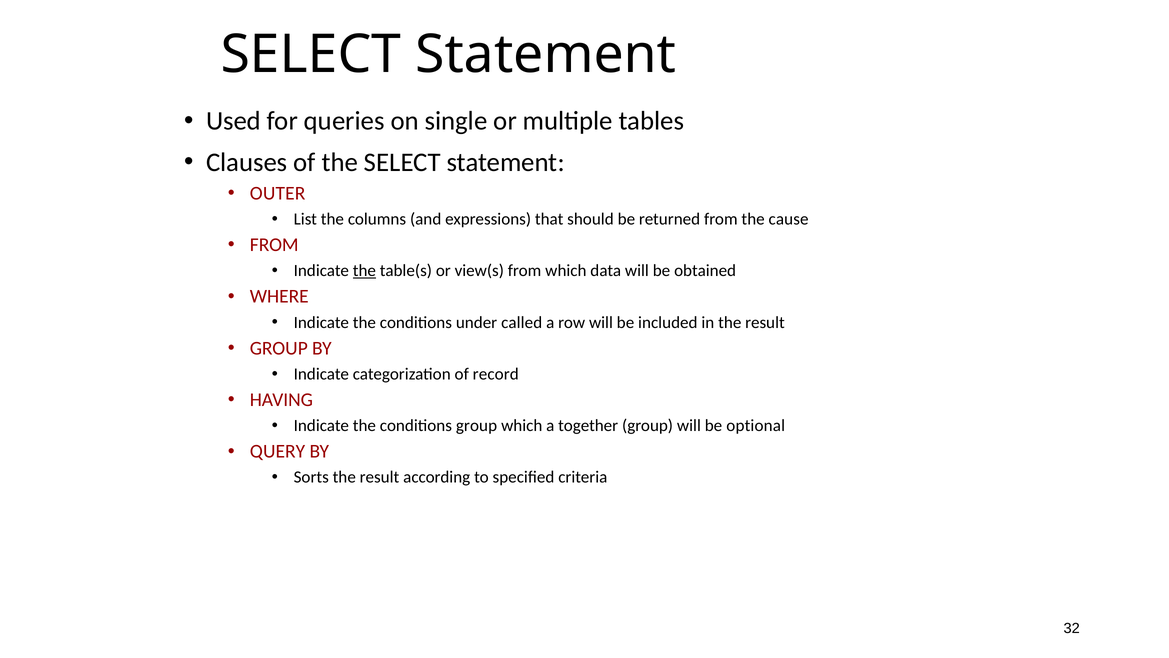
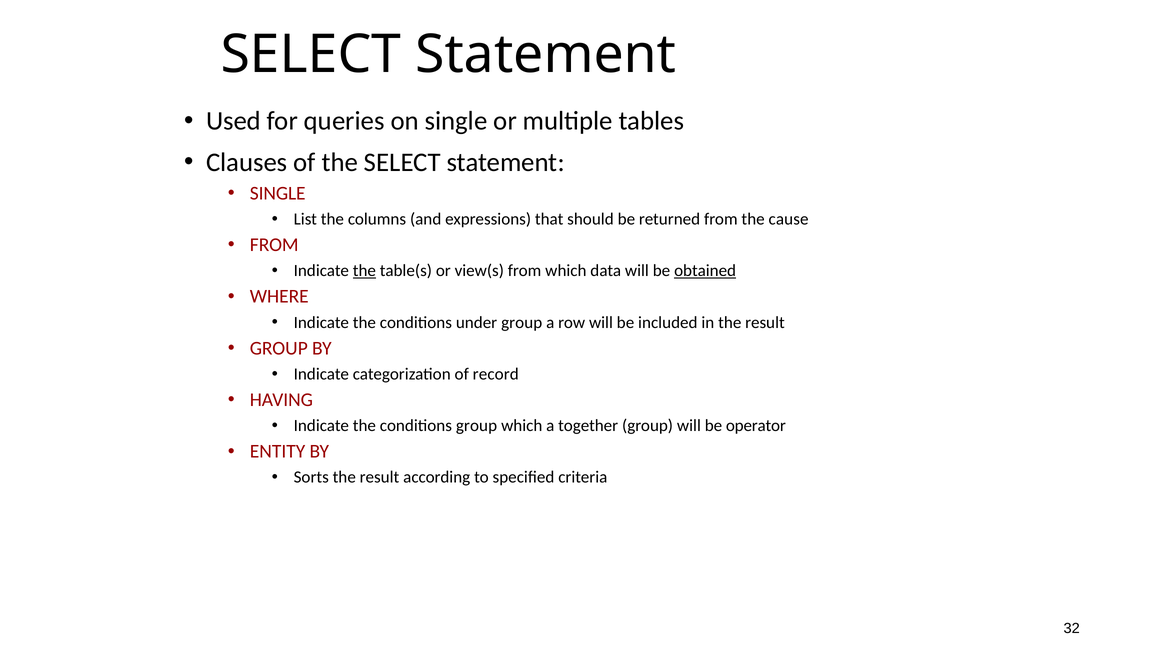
OUTER at (278, 193): OUTER -> SINGLE
obtained underline: none -> present
under called: called -> group
optional: optional -> operator
QUERY: QUERY -> ENTITY
